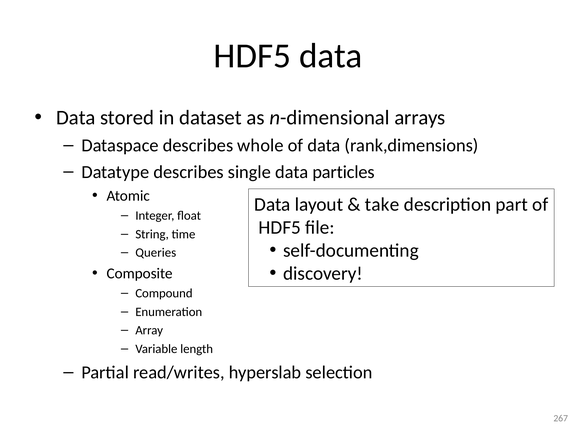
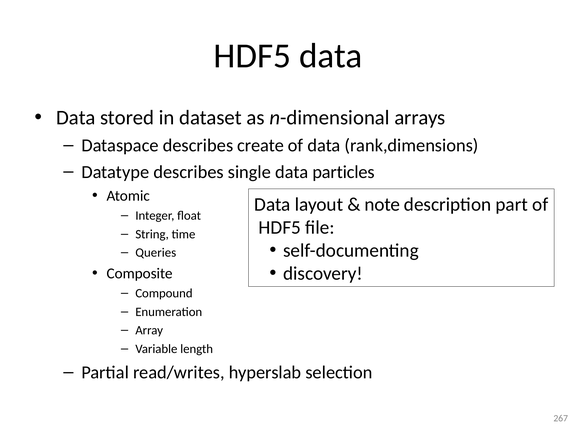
whole: whole -> create
take: take -> note
